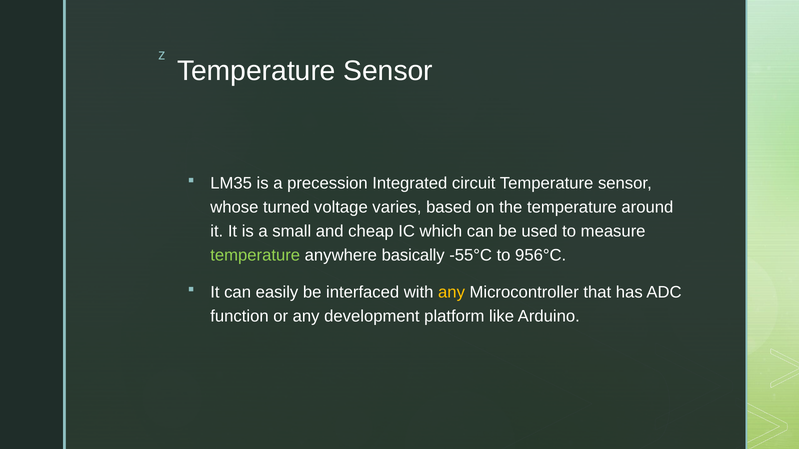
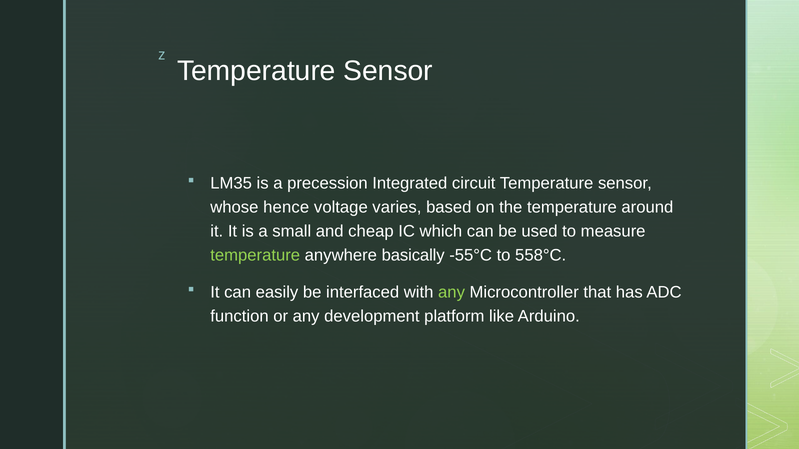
turned: turned -> hence
956°C: 956°C -> 558°C
any at (452, 293) colour: yellow -> light green
